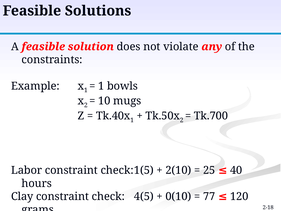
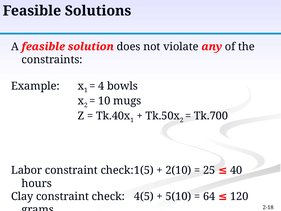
1 at (101, 86): 1 -> 4
0(10: 0(10 -> 5(10
77: 77 -> 64
